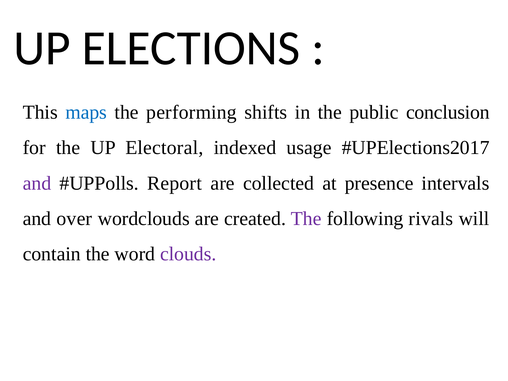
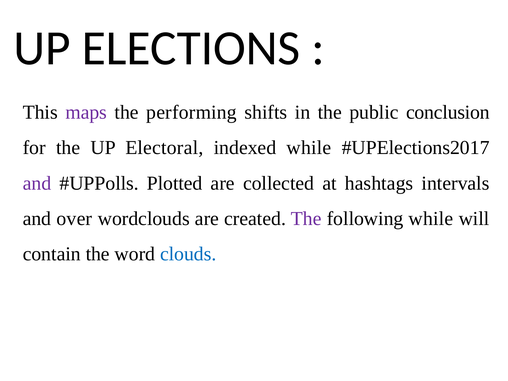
maps colour: blue -> purple
indexed usage: usage -> while
Report: Report -> Plotted
presence: presence -> hashtags
following rivals: rivals -> while
clouds colour: purple -> blue
